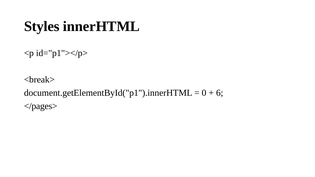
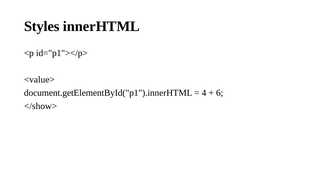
<break>: <break> -> <value>
0: 0 -> 4
</pages>: </pages> -> </show>
